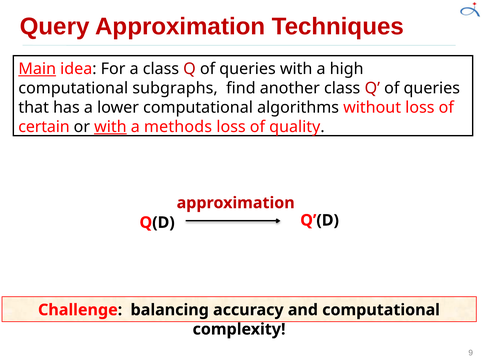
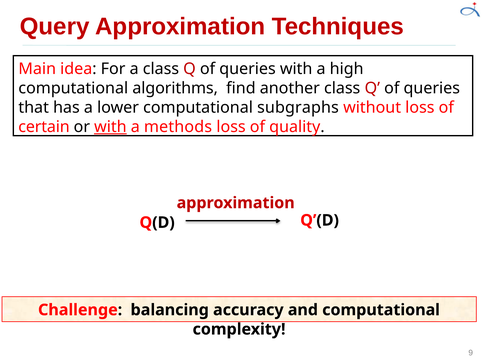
Main underline: present -> none
subgraphs: subgraphs -> algorithms
algorithms: algorithms -> subgraphs
